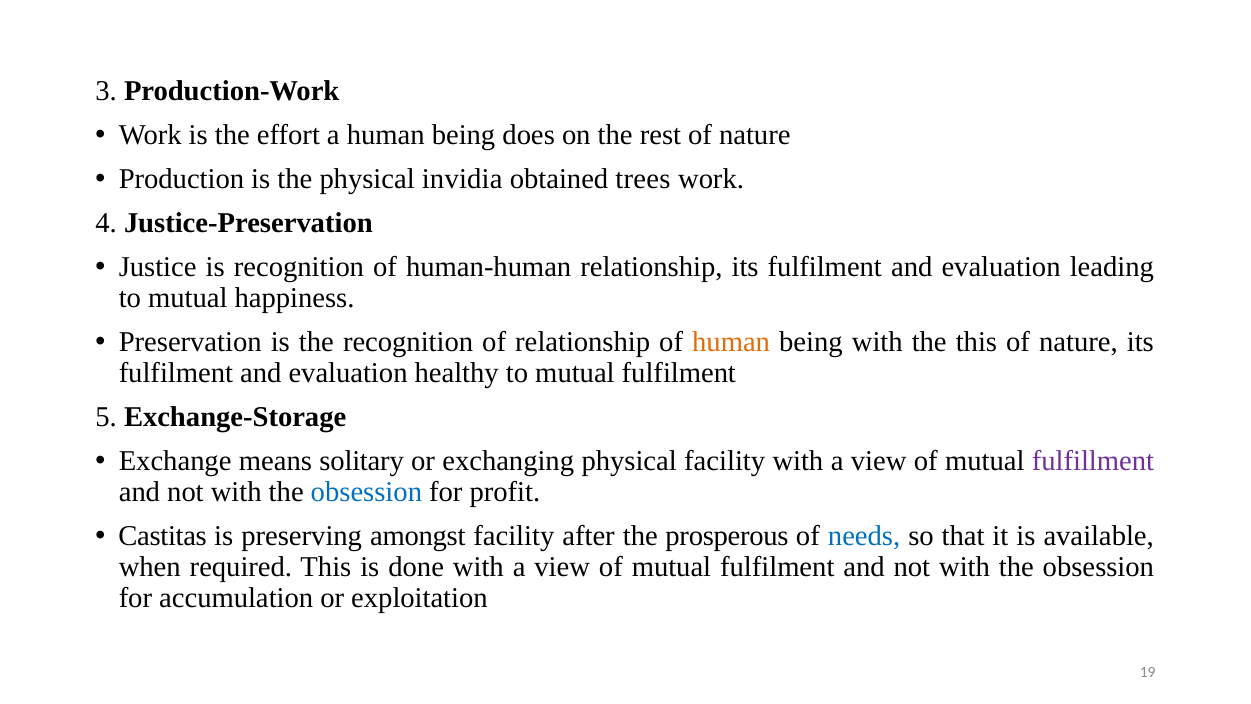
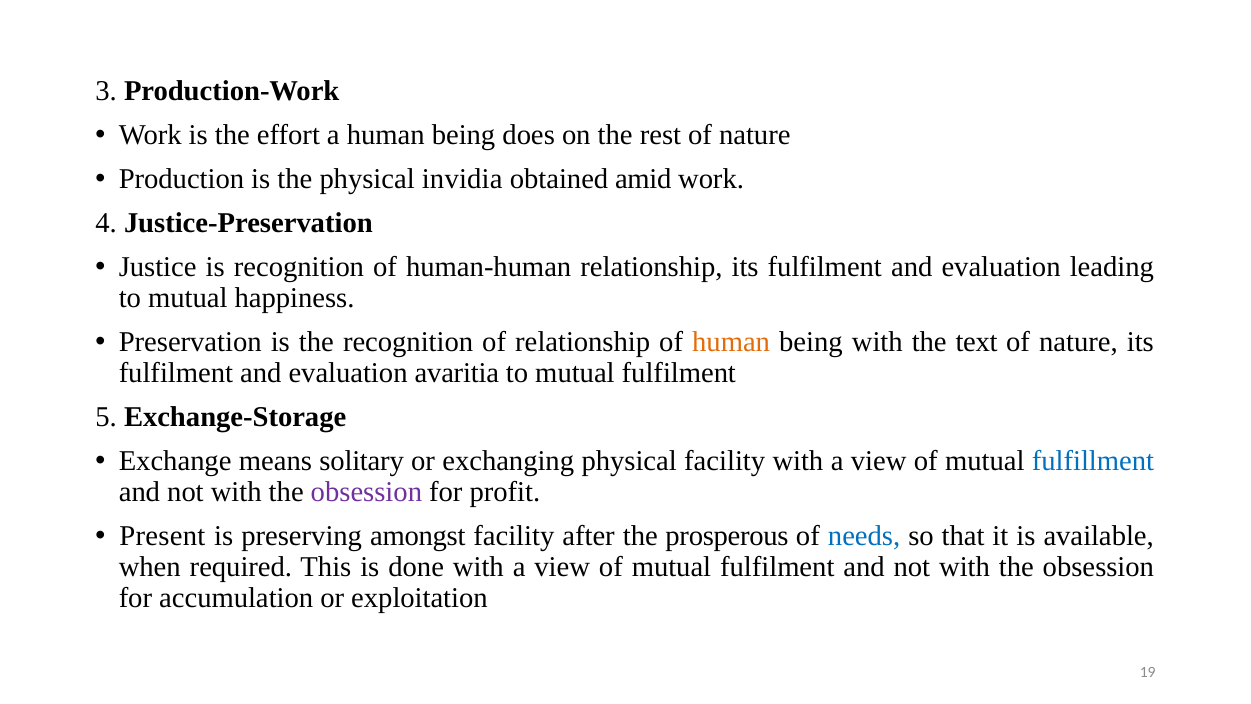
trees: trees -> amid
the this: this -> text
healthy: healthy -> avaritia
fulfillment colour: purple -> blue
obsession at (366, 492) colour: blue -> purple
Castitas: Castitas -> Present
